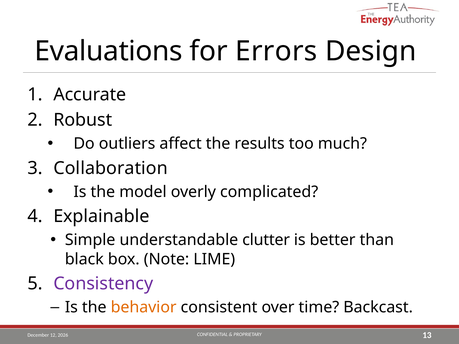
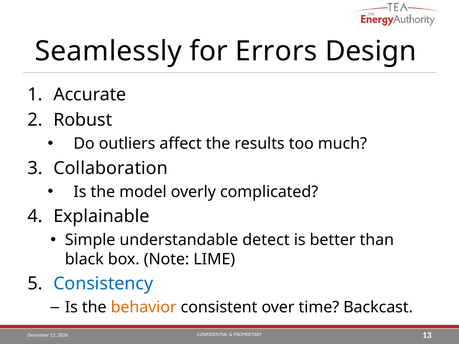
Evaluations: Evaluations -> Seamlessly
clutter: clutter -> detect
Consistency colour: purple -> blue
